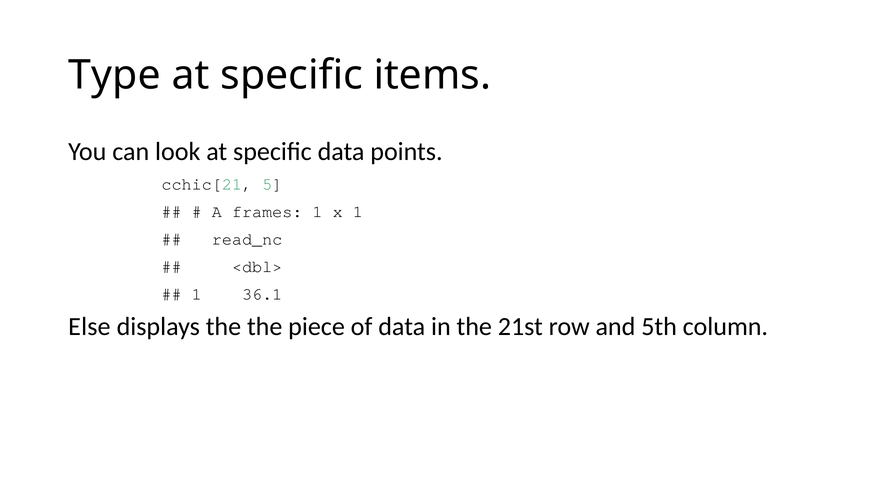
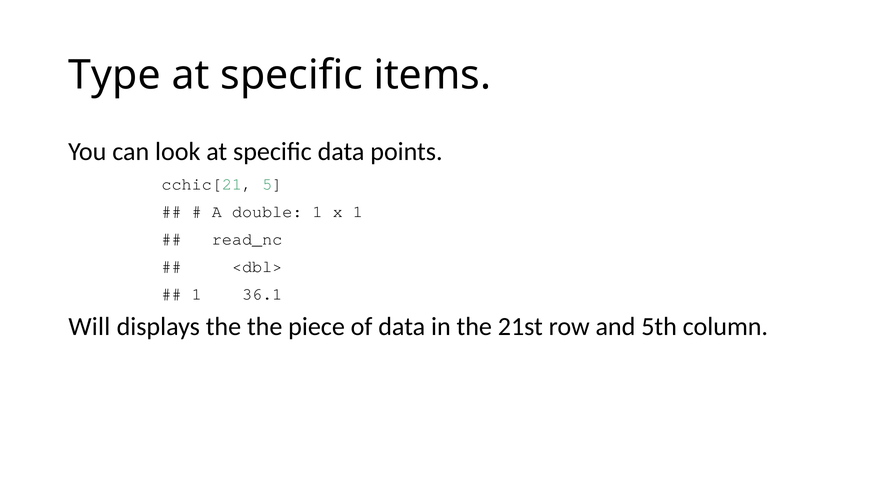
frames: frames -> double
Else: Else -> Will
